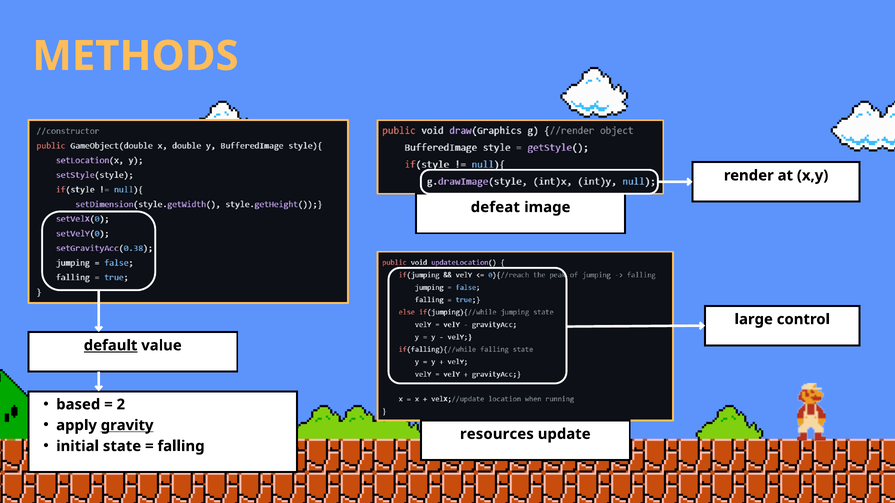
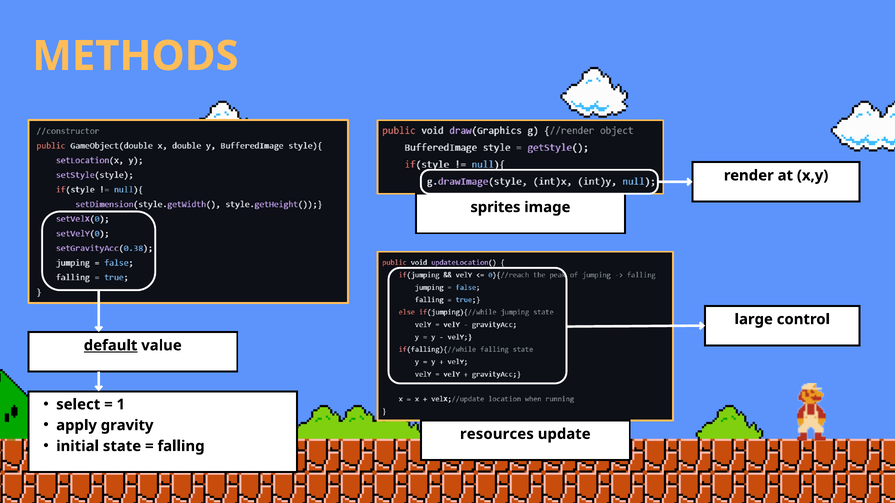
defeat: defeat -> sprites
based: based -> select
2: 2 -> 1
gravity underline: present -> none
